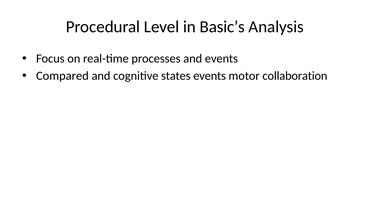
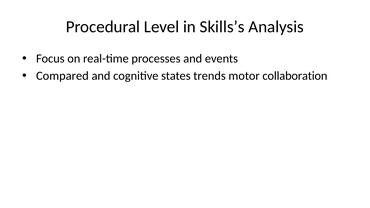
Basic’s: Basic’s -> Skills’s
states events: events -> trends
